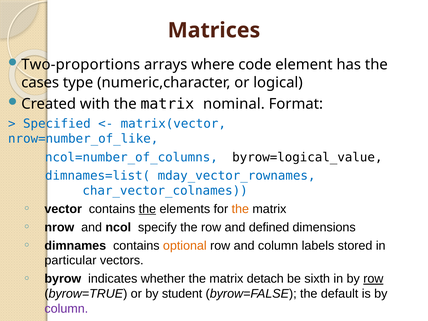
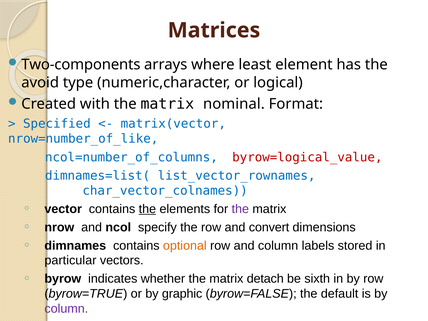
Two-proportions: Two-proportions -> Two-components
code: code -> least
cases: cases -> avoid
byrow=logical_value colour: black -> red
mday_vector_rownames: mday_vector_rownames -> list_vector_rownames
the at (240, 209) colour: orange -> purple
defined: defined -> convert
row at (373, 279) underline: present -> none
student: student -> graphic
